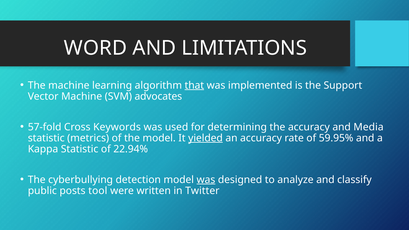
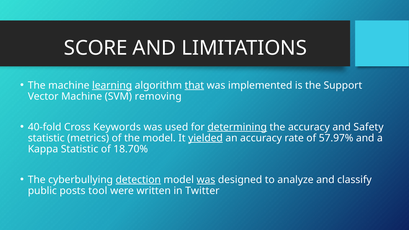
WORD: WORD -> SCORE
learning underline: none -> present
advocates: advocates -> removing
57-fold: 57-fold -> 40-fold
determining underline: none -> present
Media: Media -> Safety
59.95%: 59.95% -> 57.97%
22.94%: 22.94% -> 18.70%
detection underline: none -> present
